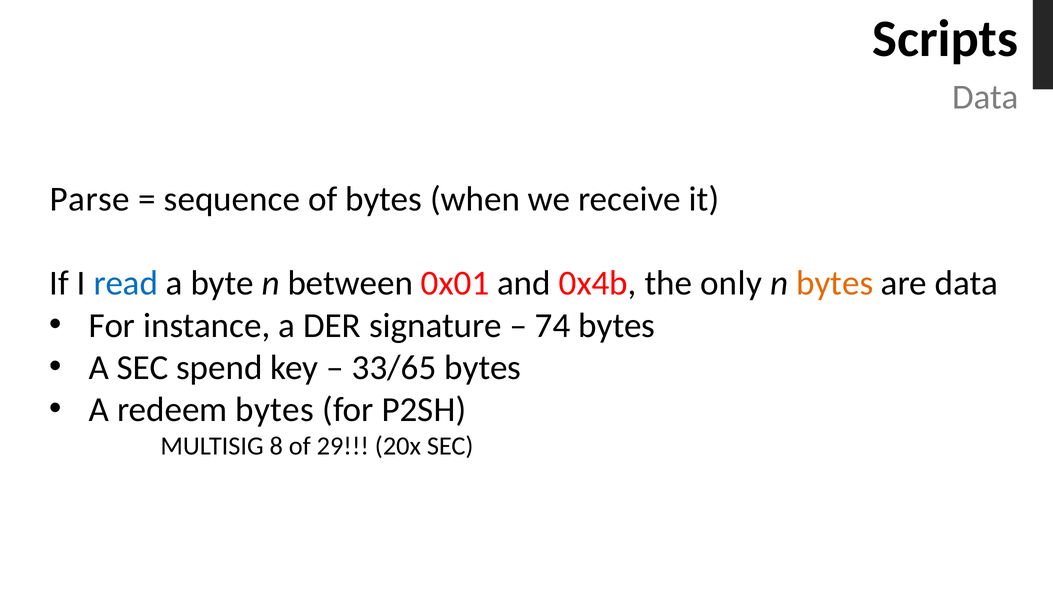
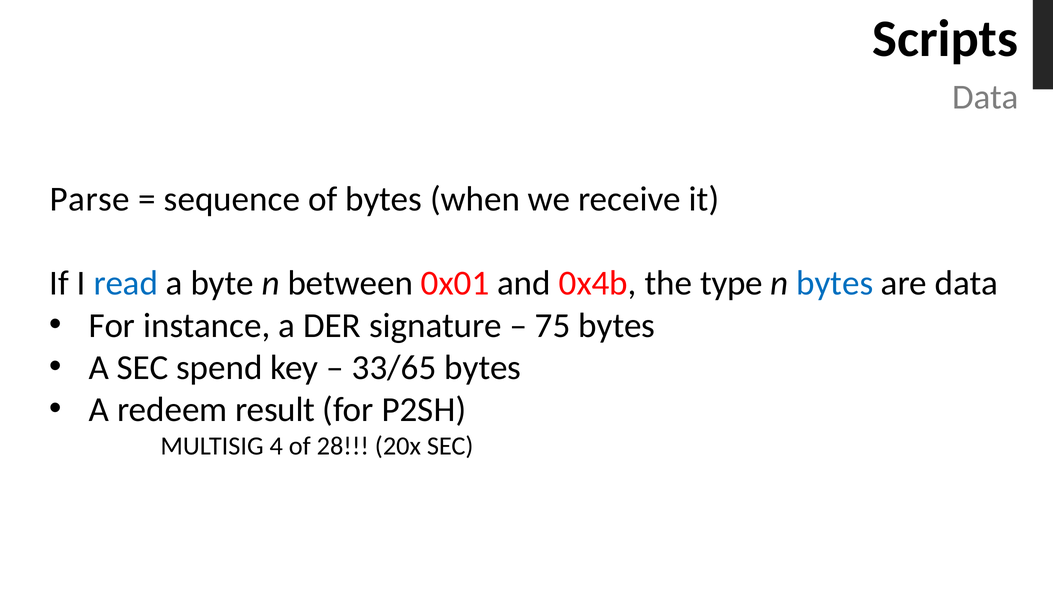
only: only -> type
bytes at (835, 284) colour: orange -> blue
74: 74 -> 75
redeem bytes: bytes -> result
8: 8 -> 4
29: 29 -> 28
